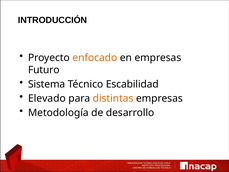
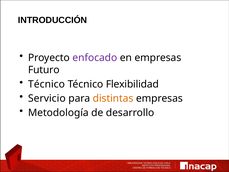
enfocado colour: orange -> purple
Sistema at (47, 84): Sistema -> Técnico
Escabilidad: Escabilidad -> Flexibilidad
Elevado: Elevado -> Servicio
